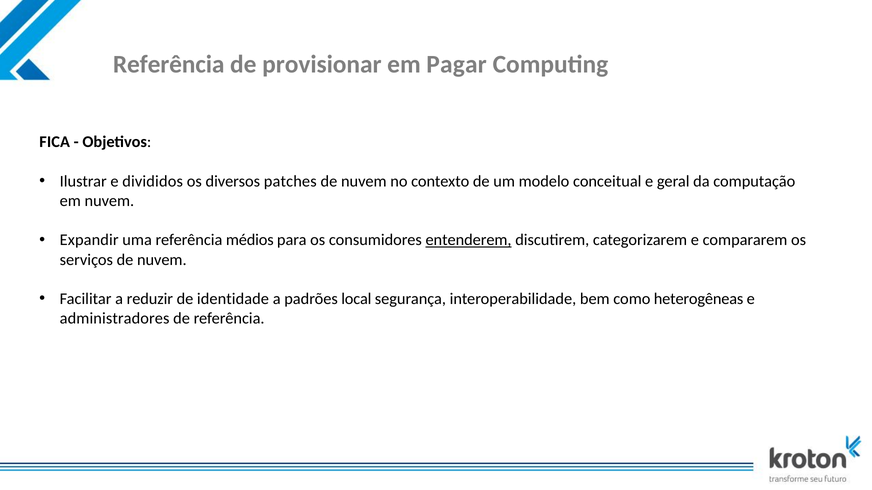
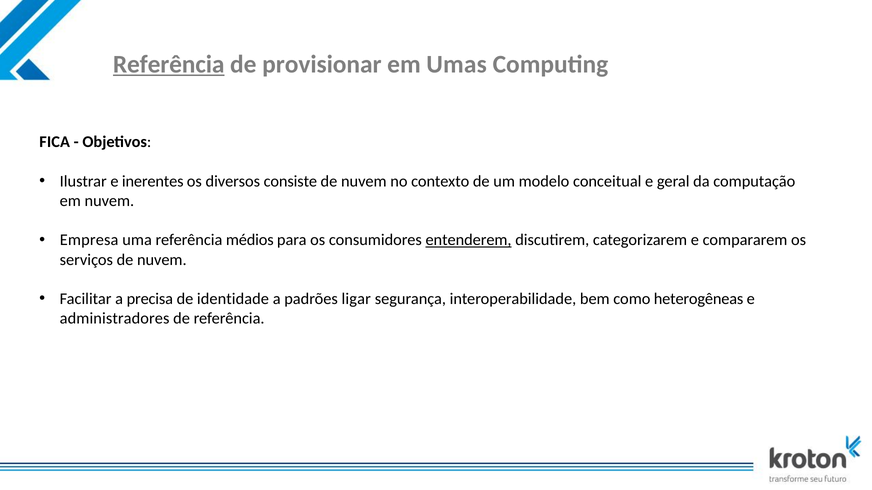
Referência at (169, 64) underline: none -> present
Pagar: Pagar -> Umas
divididos: divididos -> inerentes
patches: patches -> consiste
Expandir: Expandir -> Empresa
reduzir: reduzir -> precisa
local: local -> ligar
